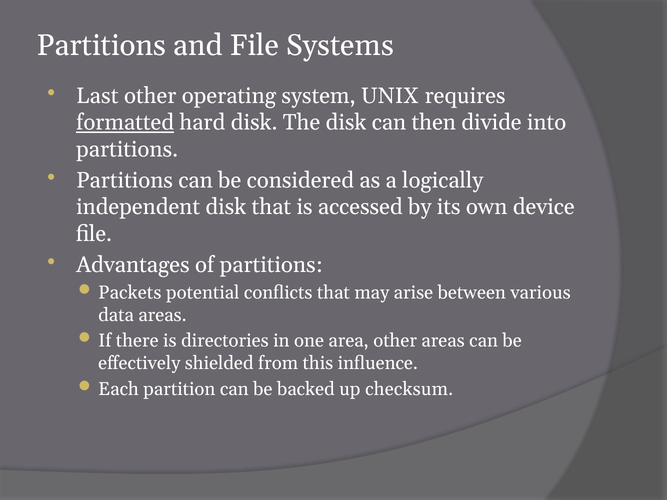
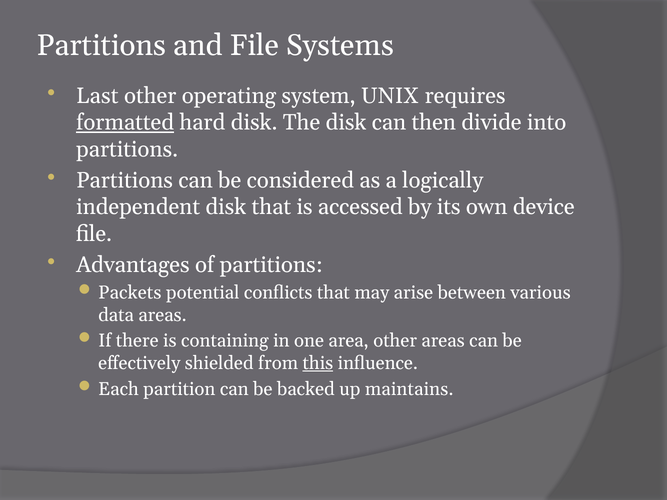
directories: directories -> containing
this underline: none -> present
checksum: checksum -> maintains
